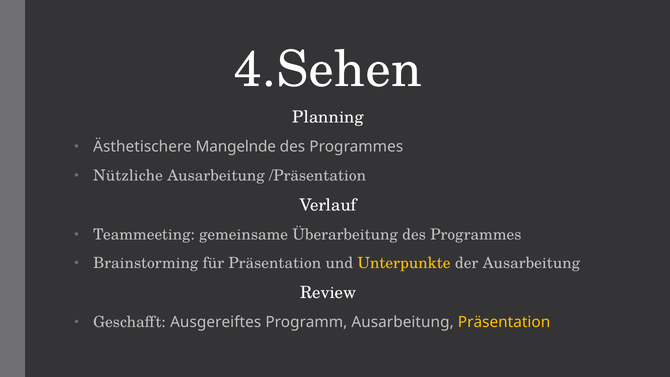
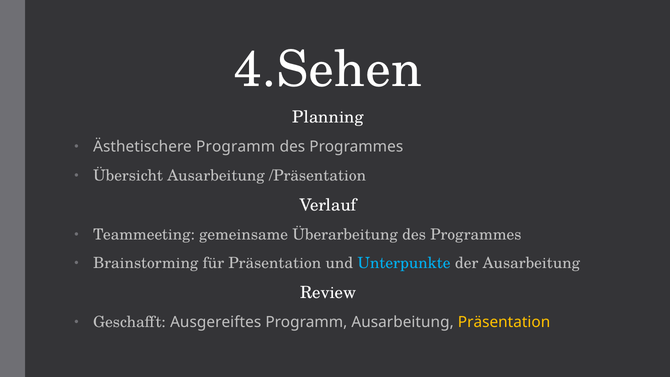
Ästhetischere Mangelnde: Mangelnde -> Programm
Nützliche: Nützliche -> Übersicht
Unterpunkte colour: yellow -> light blue
